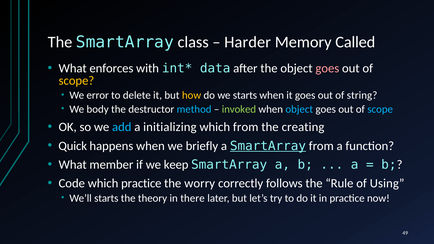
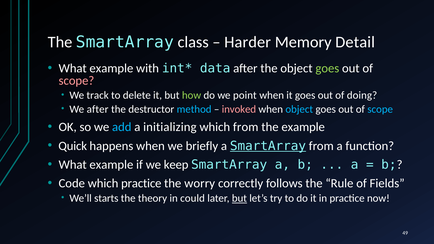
Called: Called -> Detail
enforces at (111, 68): enforces -> example
goes at (327, 68) colour: pink -> light green
scope at (76, 81) colour: yellow -> pink
error: error -> track
how colour: yellow -> light green
we starts: starts -> point
string: string -> doing
We body: body -> after
invoked colour: light green -> pink
the creating: creating -> example
member at (111, 165): member -> example
Using: Using -> Fields
there: there -> could
but at (239, 198) underline: none -> present
